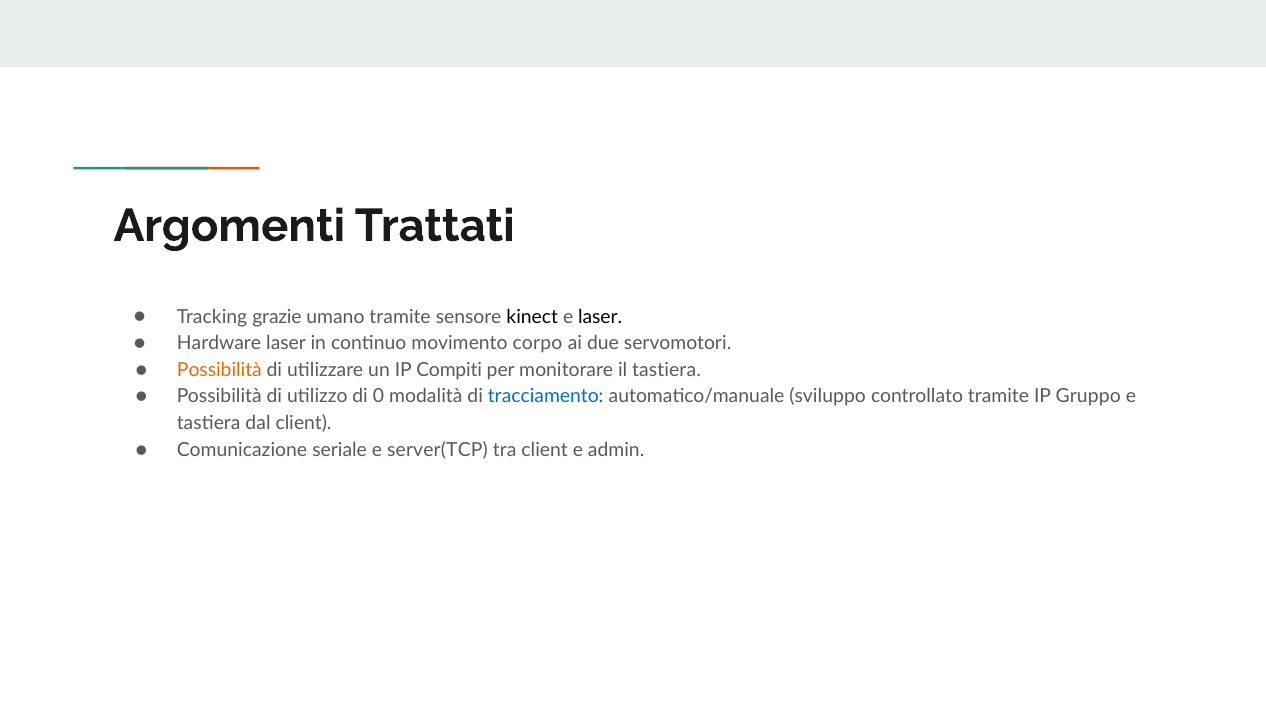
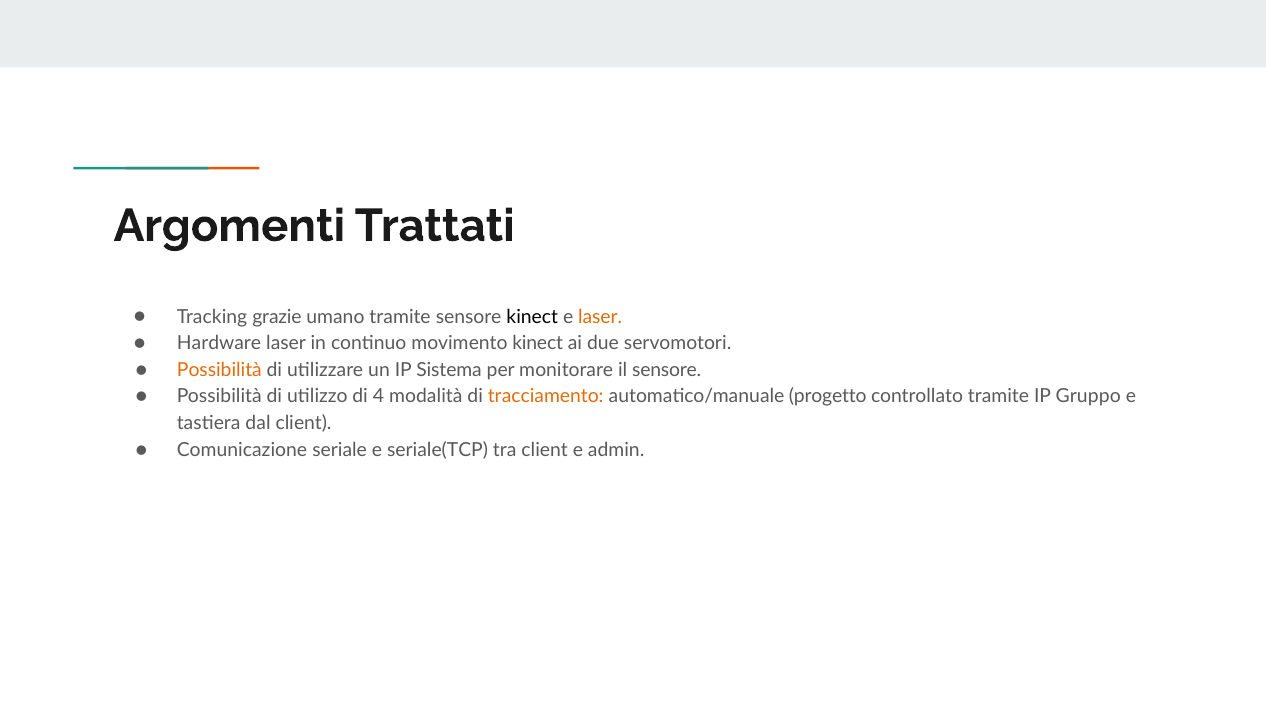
laser at (600, 317) colour: black -> orange
movimento corpo: corpo -> kinect
Compiti: Compiti -> Sistema
il tastiera: tastiera -> sensore
0: 0 -> 4
tracciamento colour: blue -> orange
sviluppo: sviluppo -> progetto
server(TCP: server(TCP -> seriale(TCP
